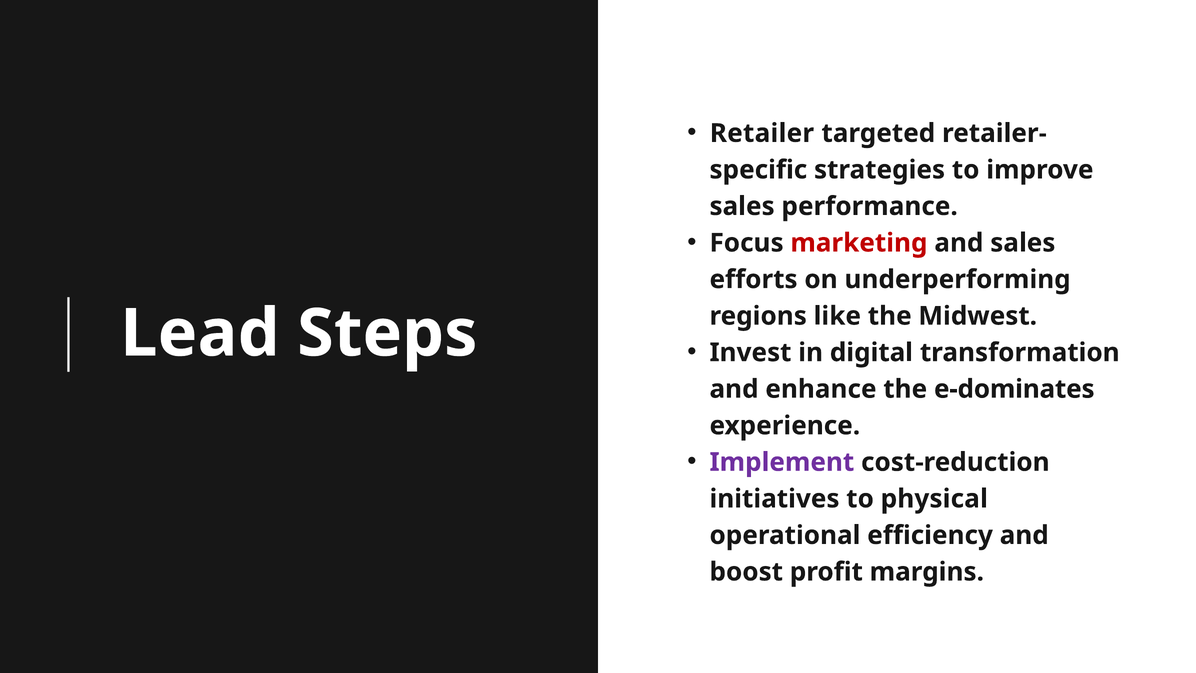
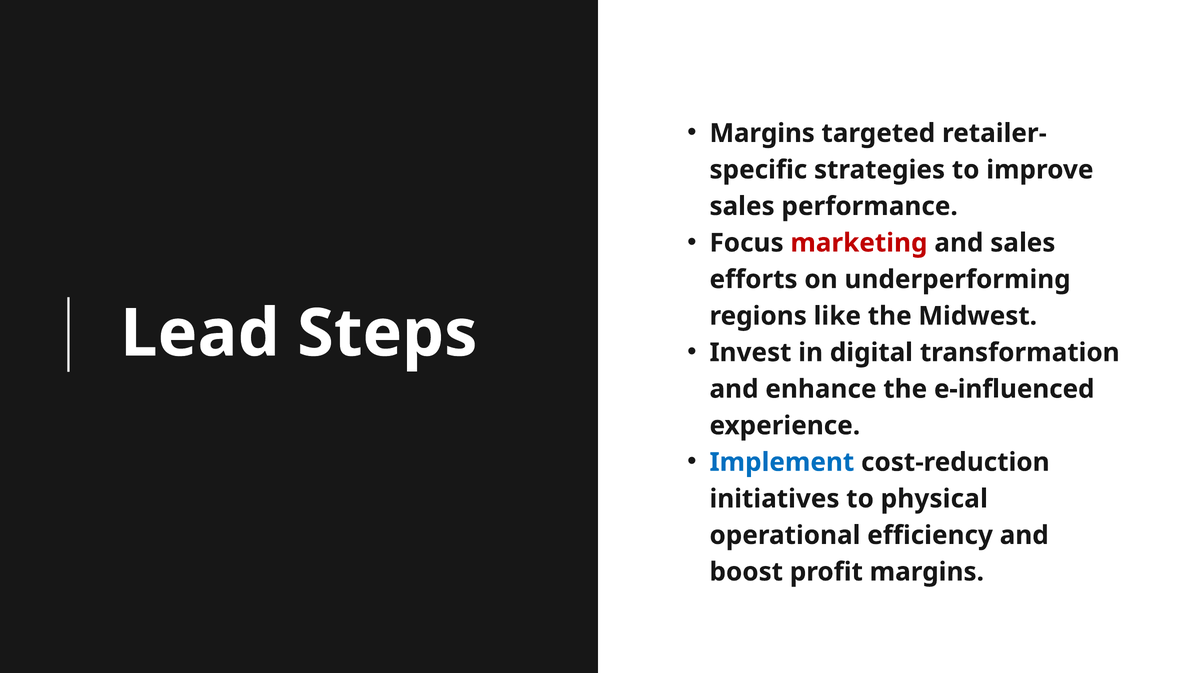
Retailer at (762, 133): Retailer -> Margins
e-dominates: e-dominates -> e-influenced
Implement colour: purple -> blue
